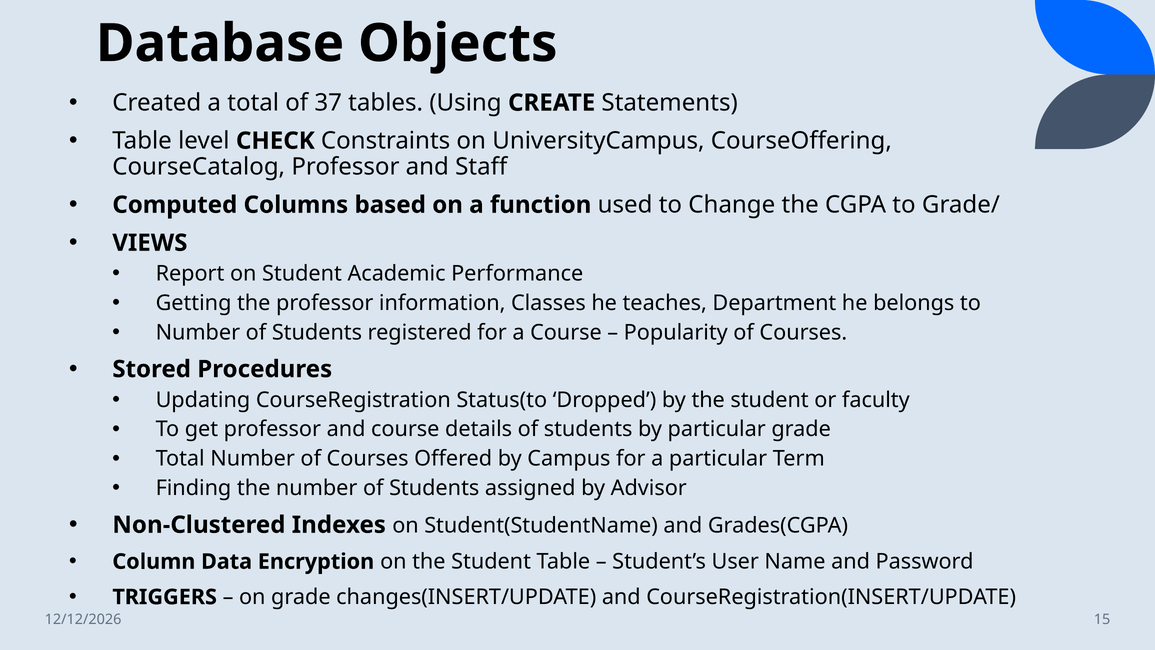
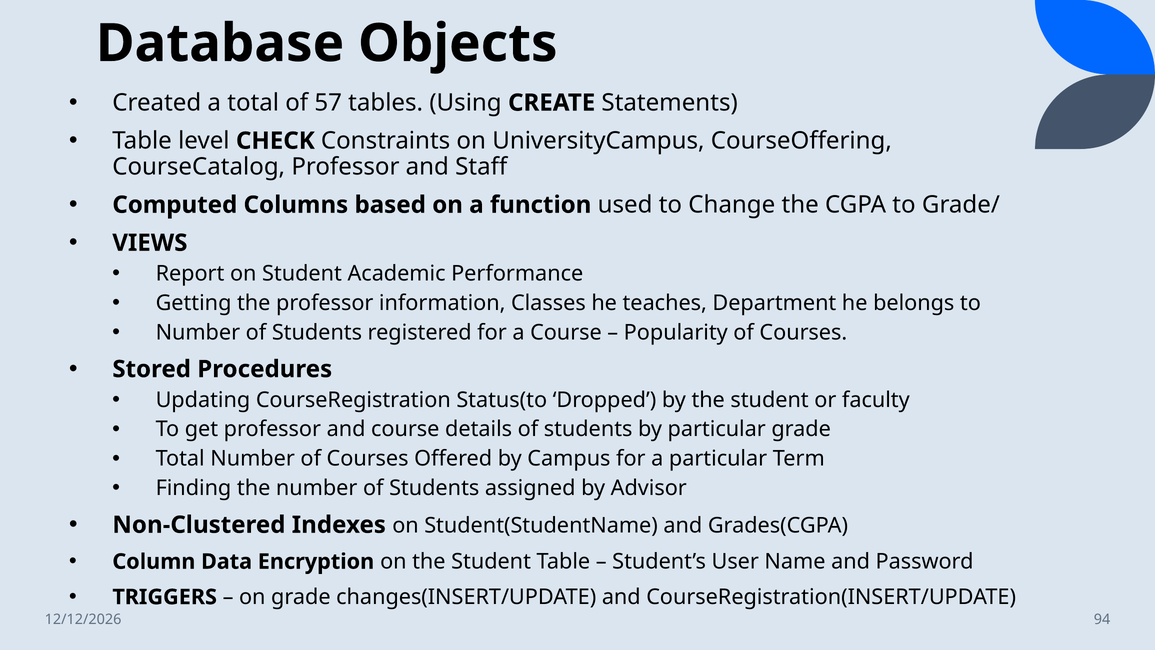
37: 37 -> 57
15: 15 -> 94
